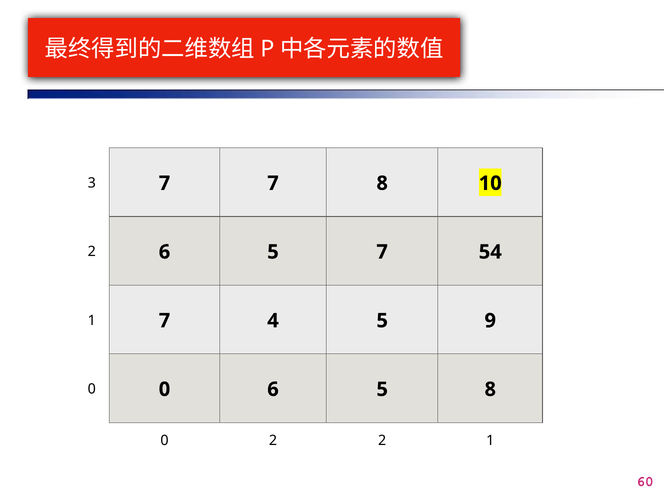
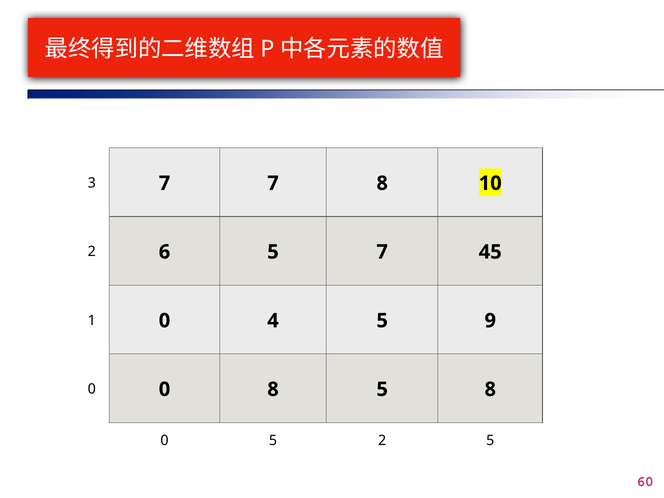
54: 54 -> 45
1 7: 7 -> 0
0 6: 6 -> 8
0 2: 2 -> 5
2 1: 1 -> 5
